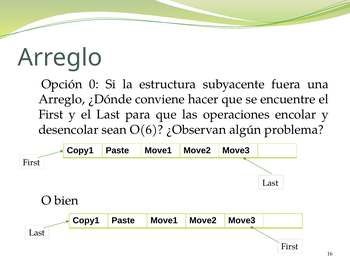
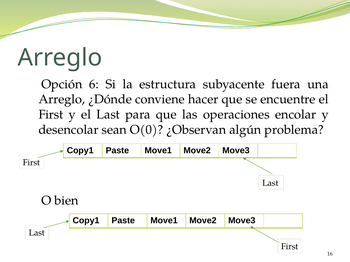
0: 0 -> 6
O(6: O(6 -> O(0
